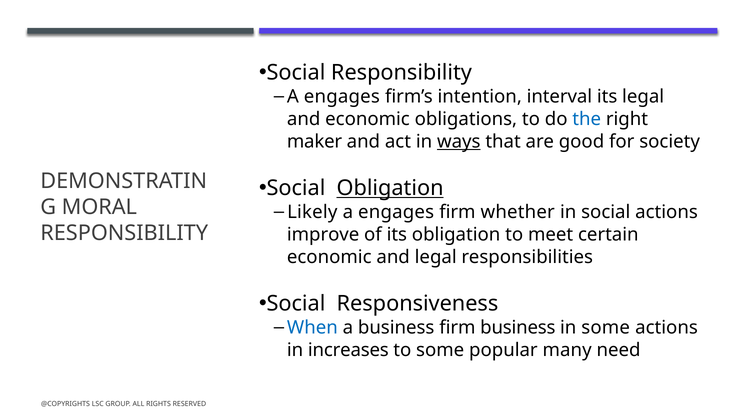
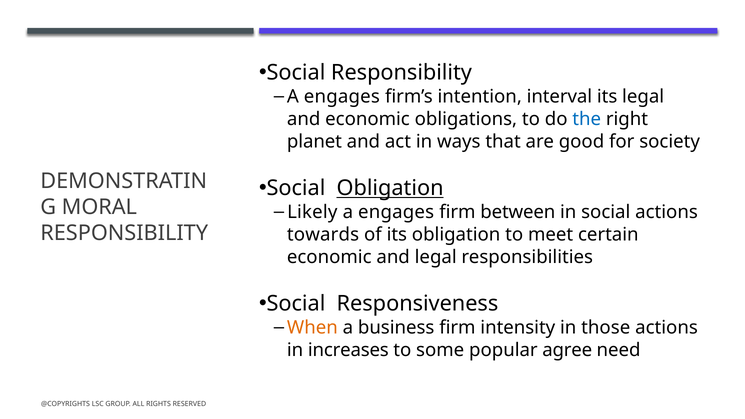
maker: maker -> planet
ways underline: present -> none
whether: whether -> between
improve: improve -> towards
When colour: blue -> orange
firm business: business -> intensity
in some: some -> those
many: many -> agree
